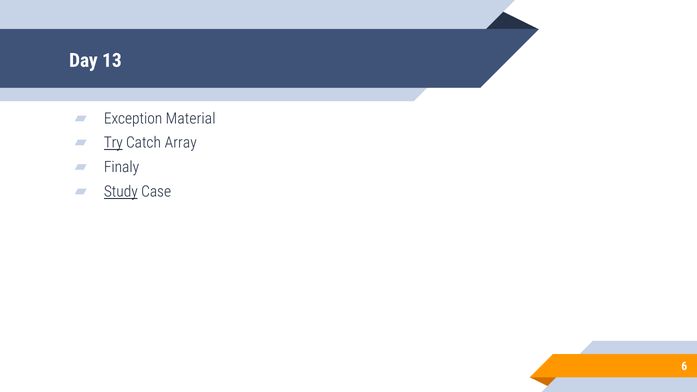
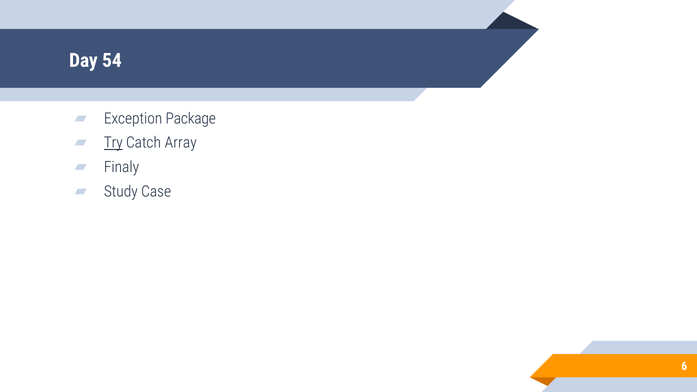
13: 13 -> 54
Material: Material -> Package
Study underline: present -> none
